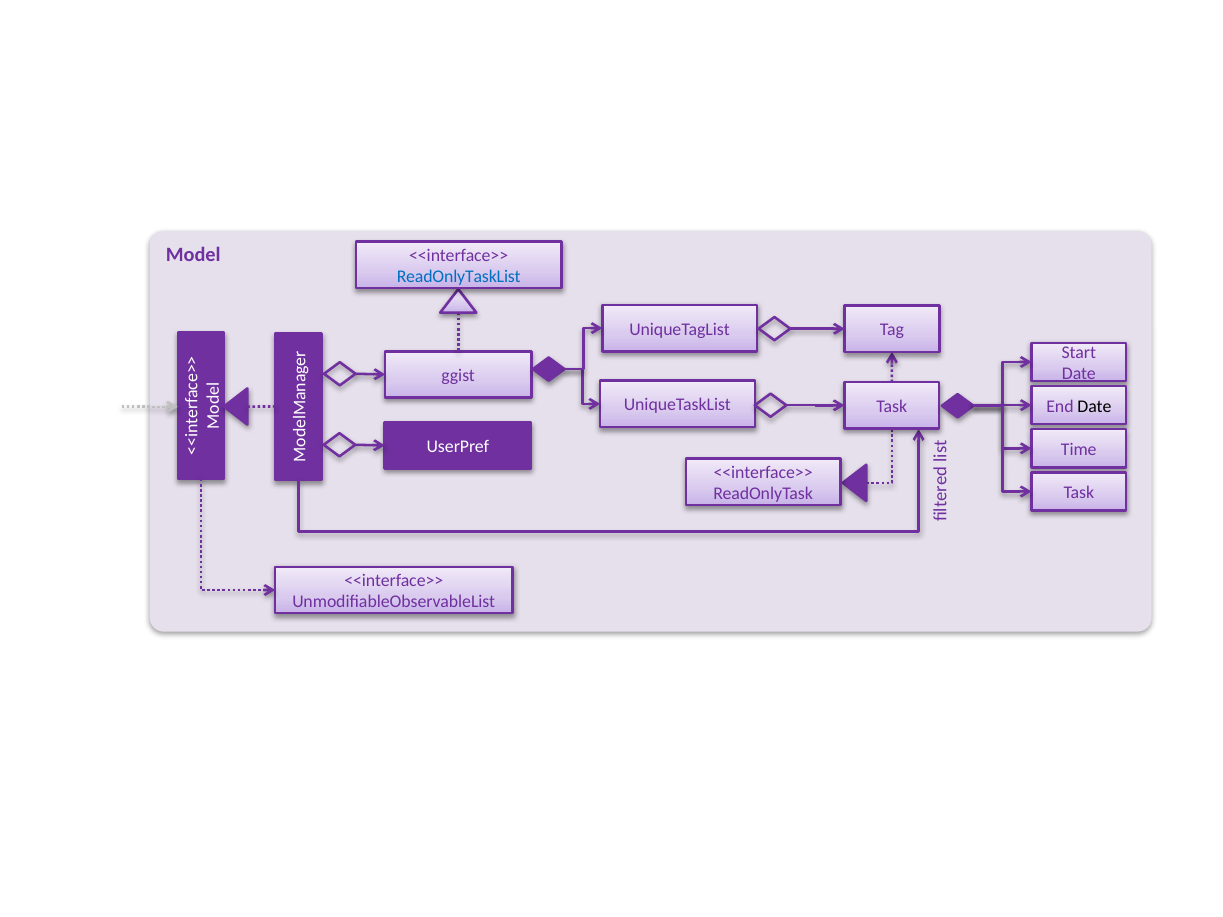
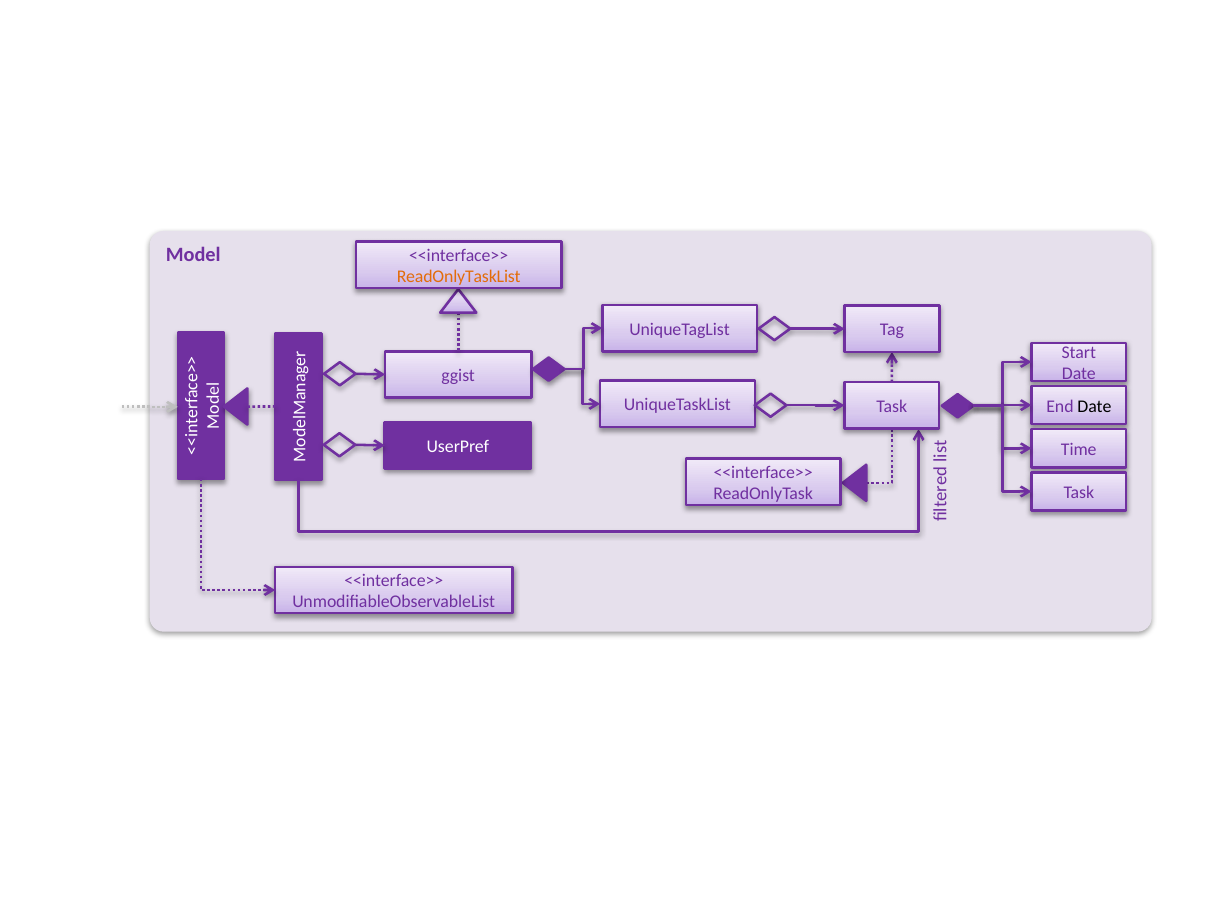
ReadOnlyTaskList colour: blue -> orange
